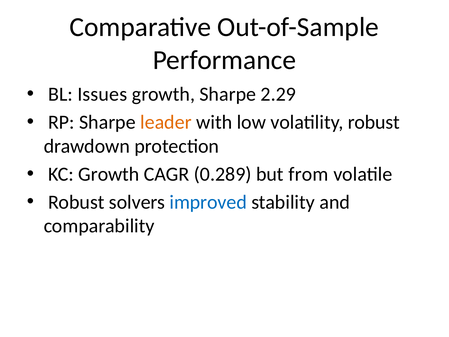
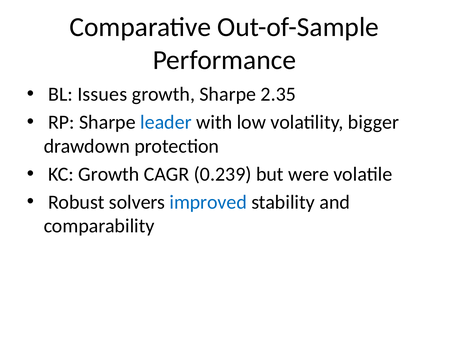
2.29: 2.29 -> 2.35
leader colour: orange -> blue
volatility robust: robust -> bigger
0.289: 0.289 -> 0.239
from: from -> were
